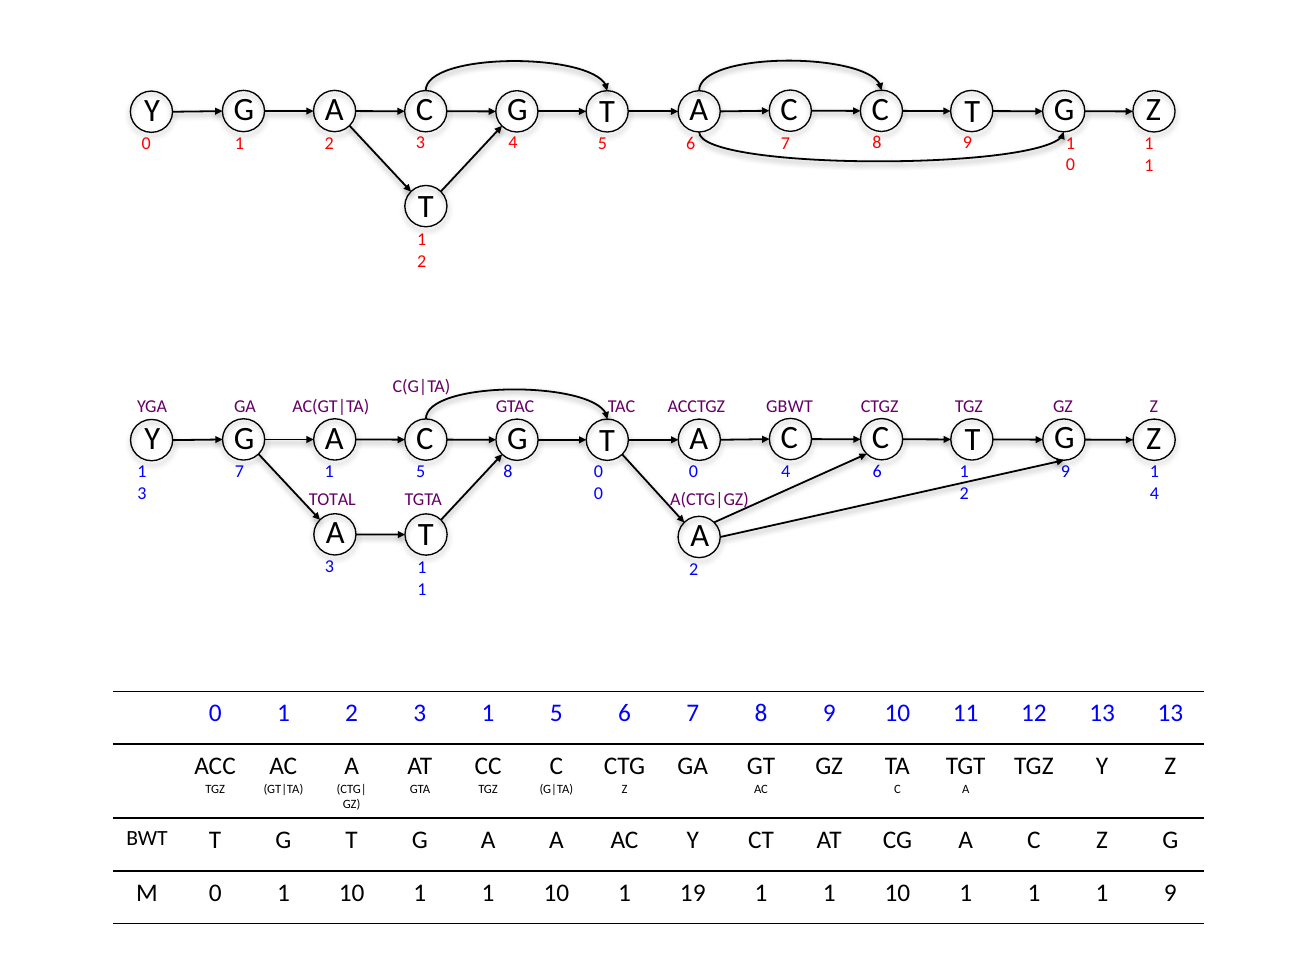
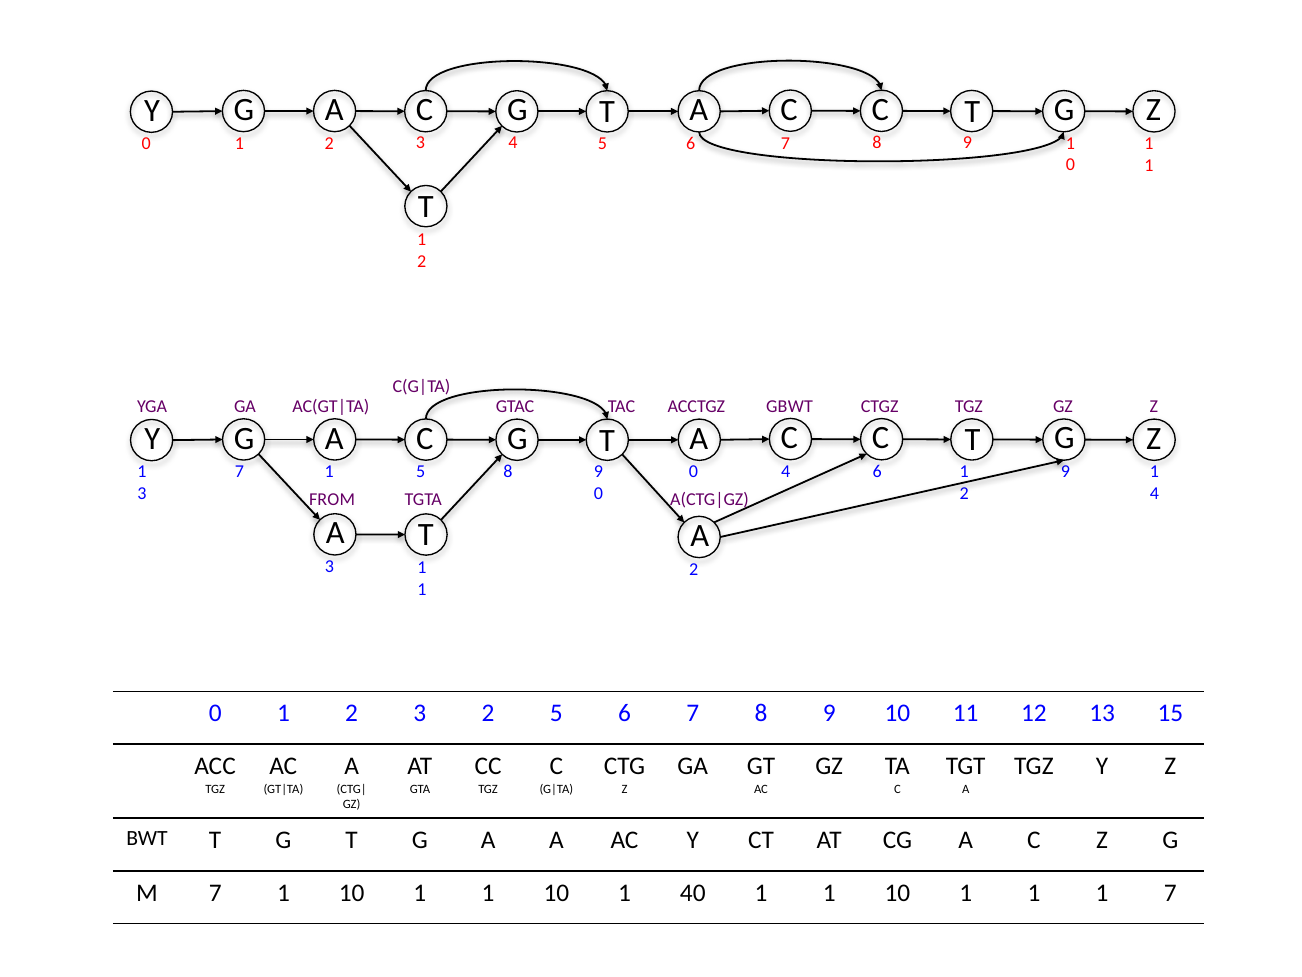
5 8 0: 0 -> 9
TOTAL: TOTAL -> FROM
3 1: 1 -> 2
13 13: 13 -> 15
M 0: 0 -> 7
19: 19 -> 40
1 9: 9 -> 7
